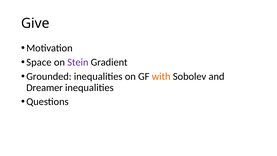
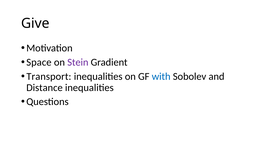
Grounded: Grounded -> Transport
with colour: orange -> blue
Dreamer: Dreamer -> Distance
